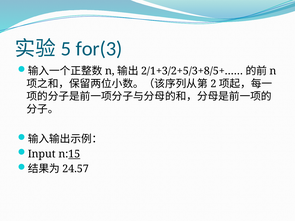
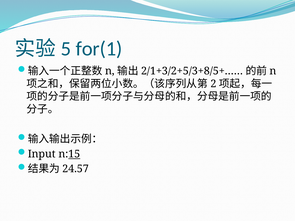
for(3: for(3 -> for(1
